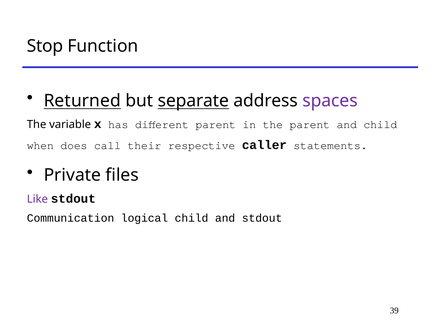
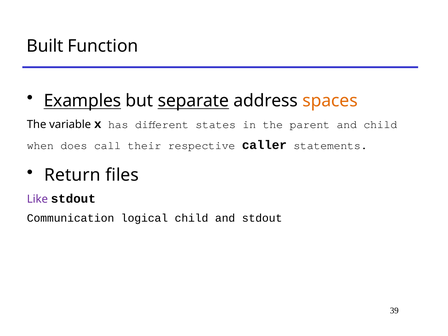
Stop: Stop -> Built
Returned: Returned -> Examples
spaces colour: purple -> orange
different parent: parent -> states
Private: Private -> Return
